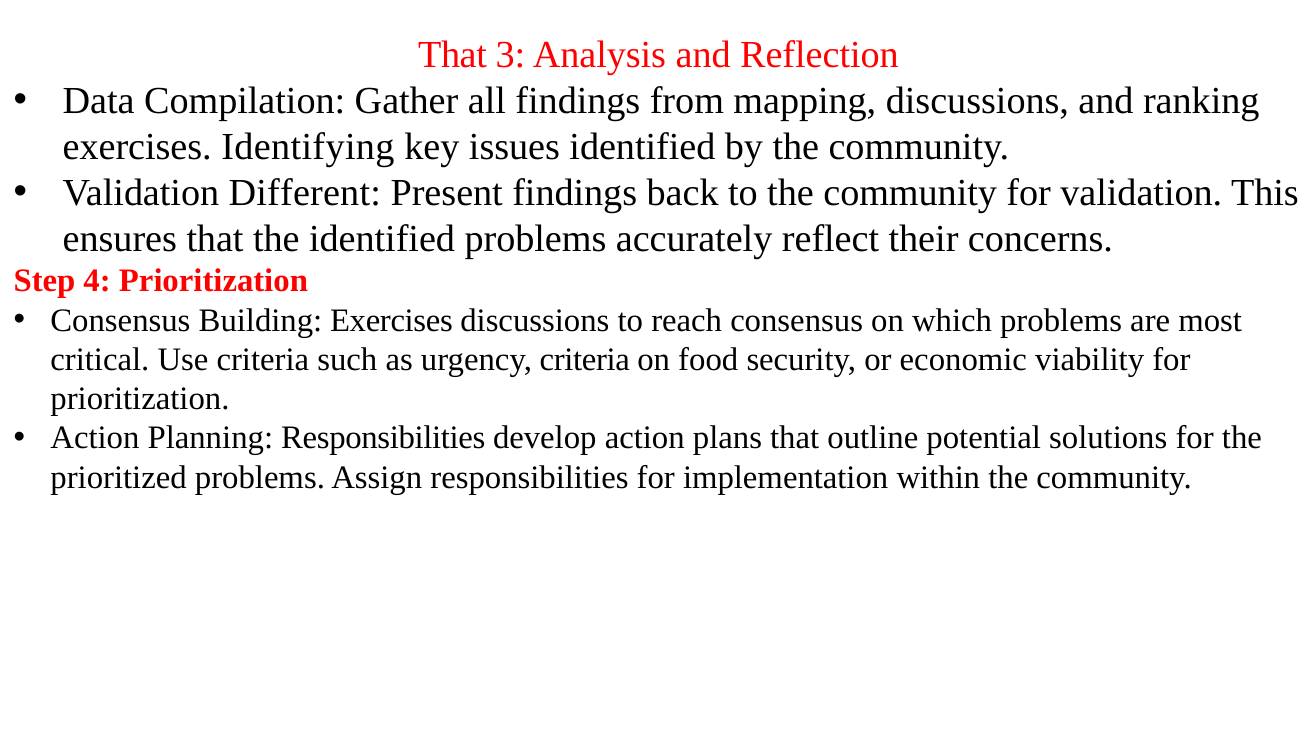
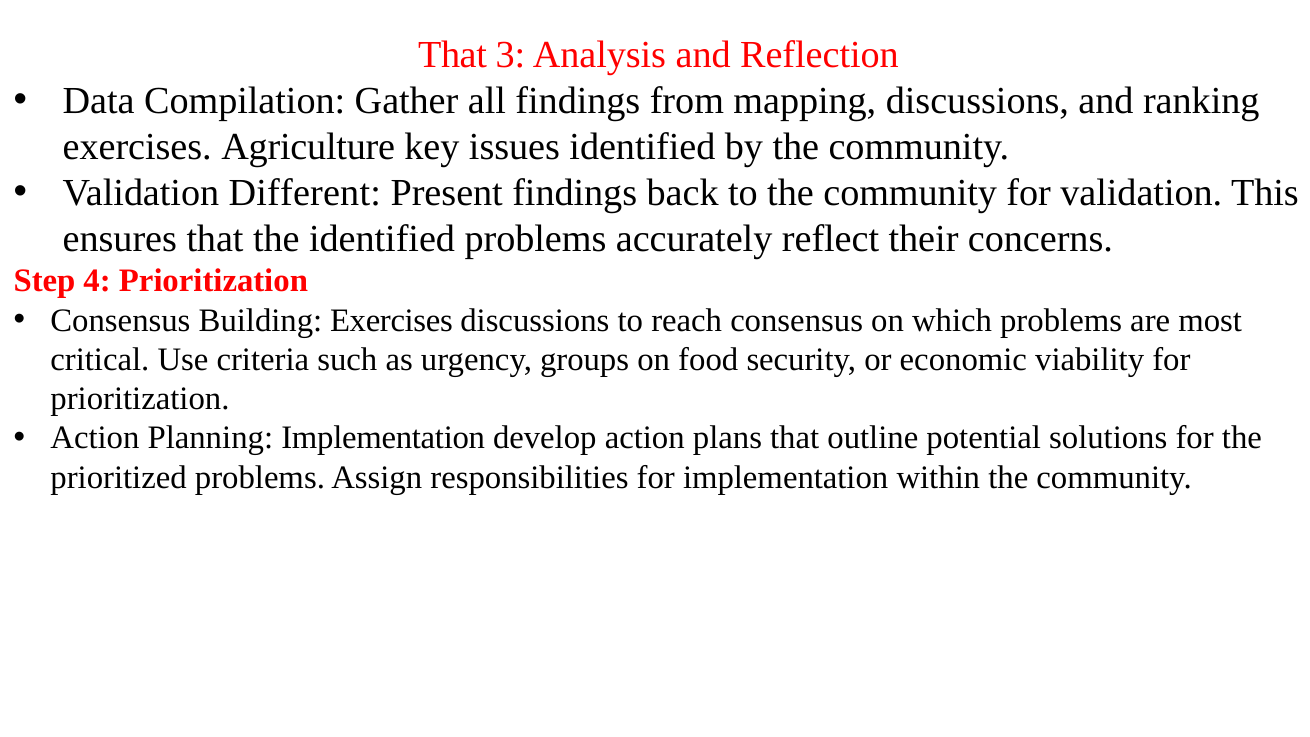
Identifying: Identifying -> Agriculture
urgency criteria: criteria -> groups
Planning Responsibilities: Responsibilities -> Implementation
